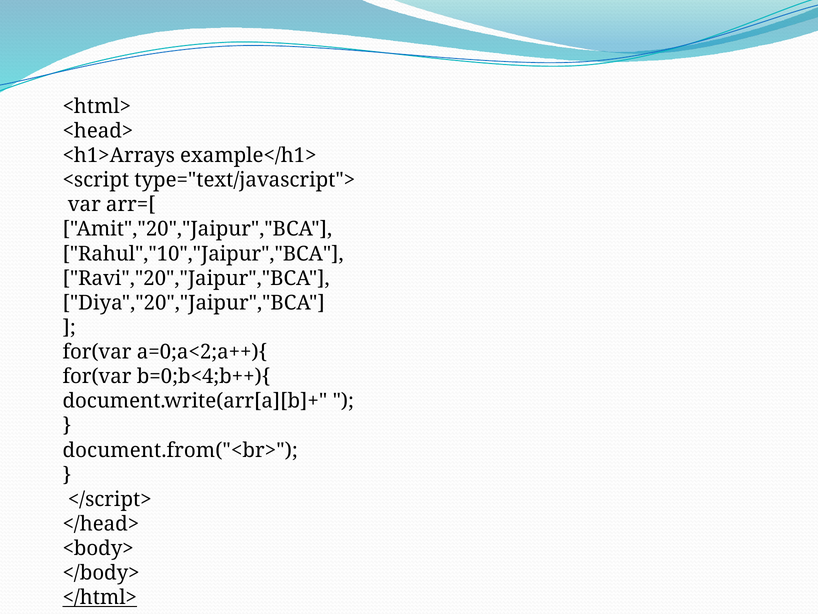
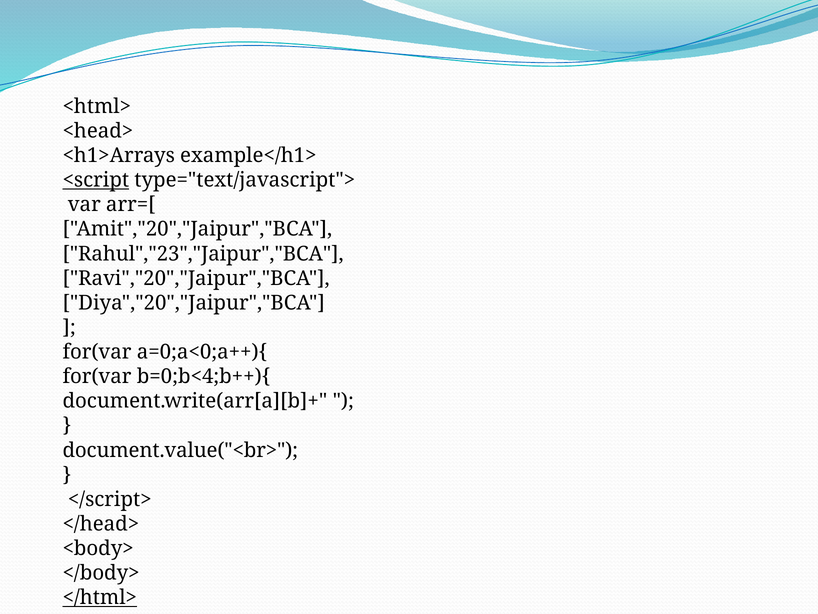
<script underline: none -> present
Rahul","10","Jaipur","BCA: Rahul","10","Jaipur","BCA -> Rahul","23","Jaipur","BCA
a=0;a<2;a++){: a=0;a<2;a++){ -> a=0;a<0;a++){
document.from("<br>: document.from("<br> -> document.value("<br>
